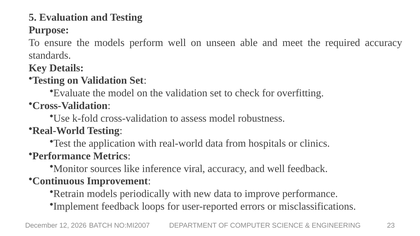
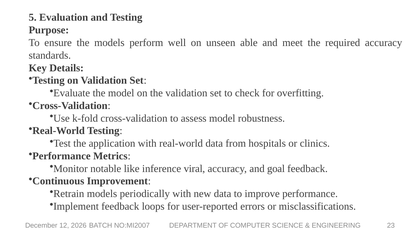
sources: sources -> notable
and well: well -> goal
